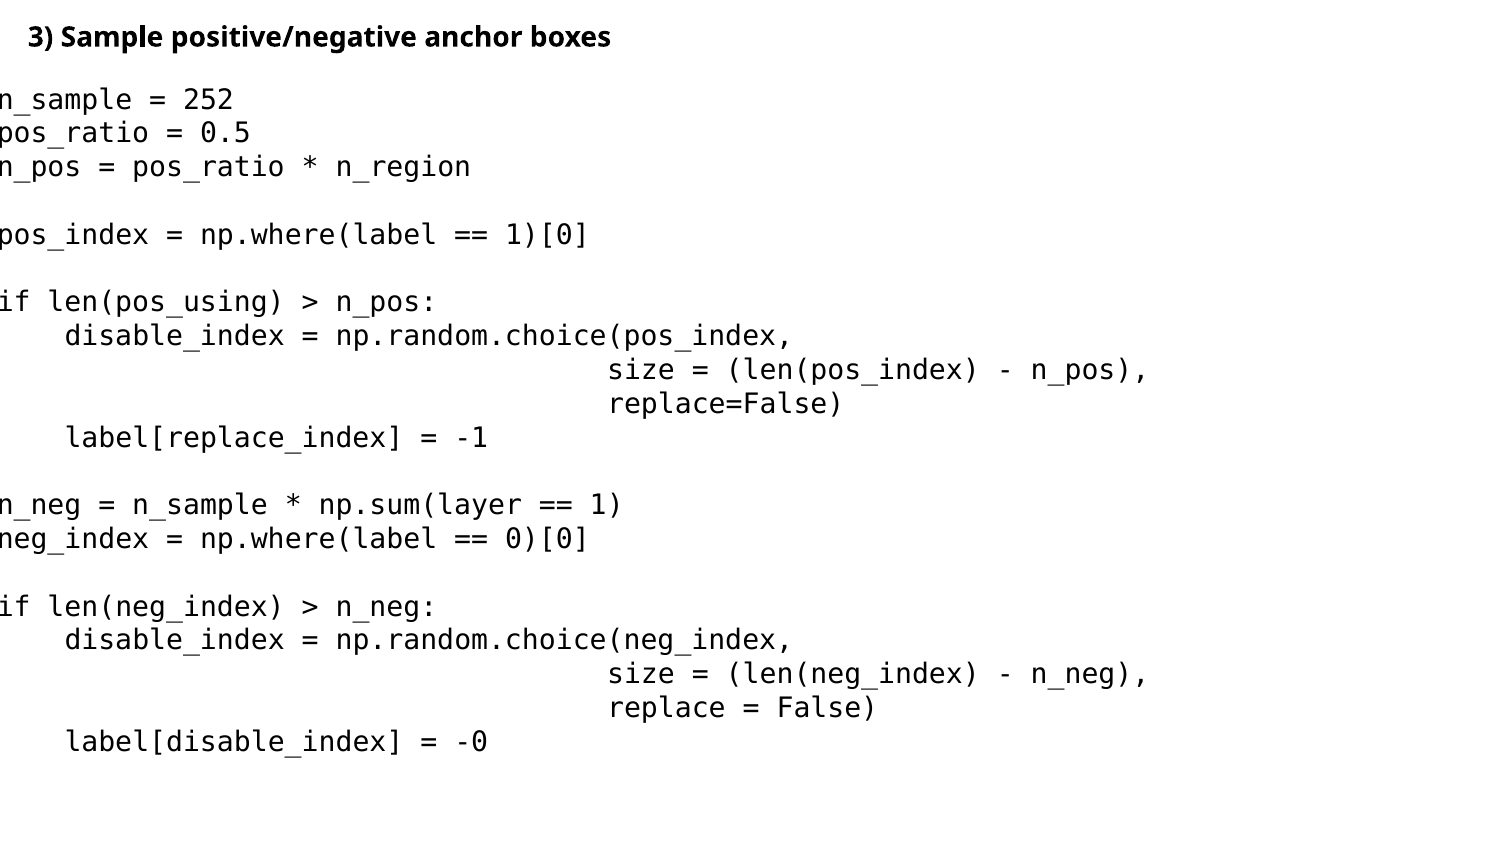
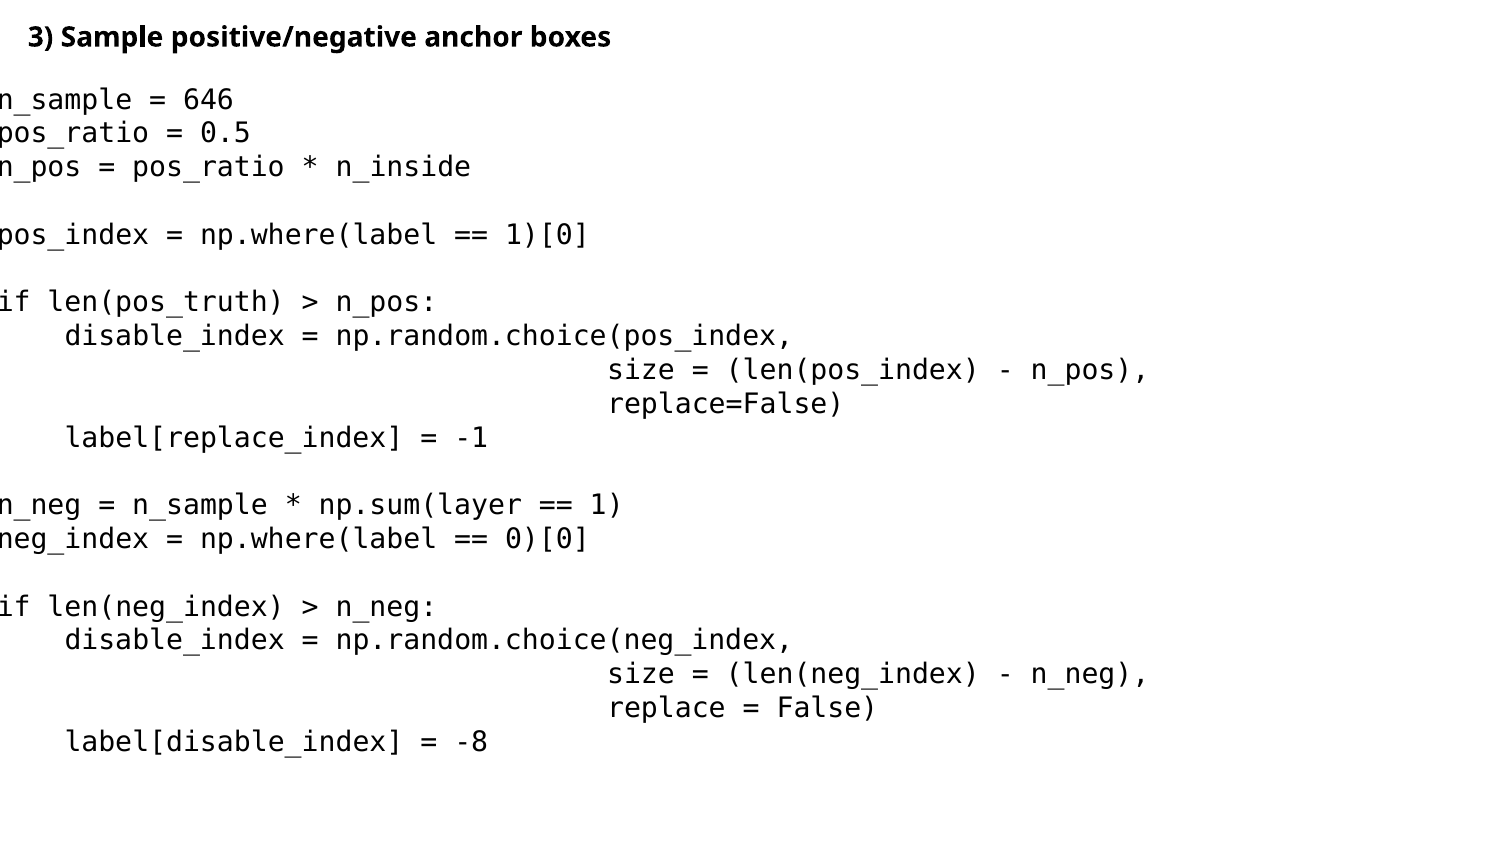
252: 252 -> 646
n_region: n_region -> n_inside
len(pos_using: len(pos_using -> len(pos_truth
-0: -0 -> -8
